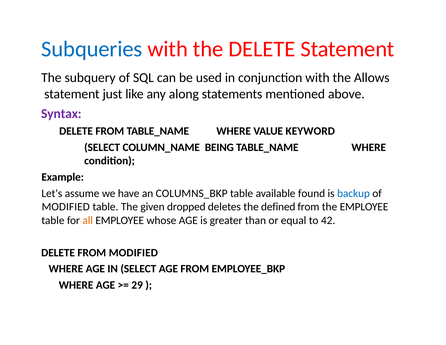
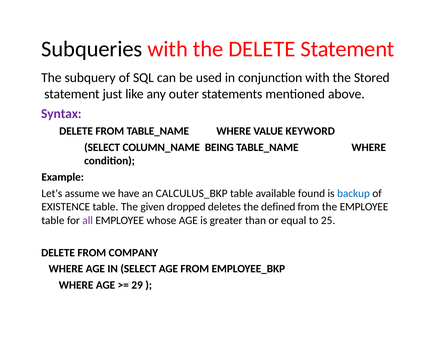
Subqueries colour: blue -> black
Allows: Allows -> Stored
along: along -> outer
COLUMNS_BKP: COLUMNS_BKP -> CALCULUS_BKP
MODIFIED at (66, 207): MODIFIED -> EXISTENCE
all colour: orange -> purple
42: 42 -> 25
FROM MODIFIED: MODIFIED -> COMPANY
